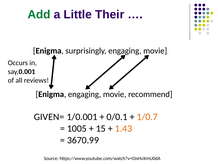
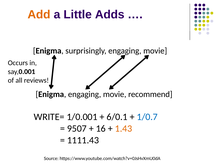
Add colour: green -> orange
Their: Their -> Adds
GIVEN=: GIVEN= -> WRITE=
0/0.1: 0/0.1 -> 6/0.1
1/0.7 colour: orange -> blue
1005: 1005 -> 9507
15: 15 -> 16
3670.99: 3670.99 -> 1111.43
